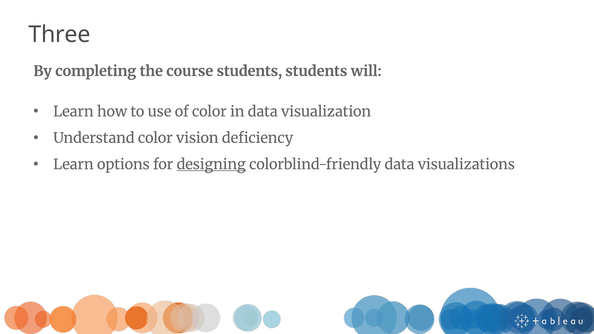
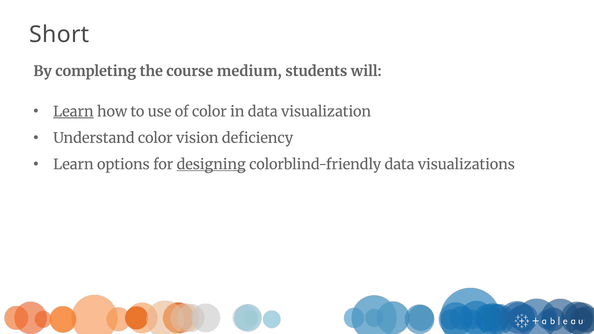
Three: Three -> Short
course students: students -> medium
Learn at (73, 112) underline: none -> present
